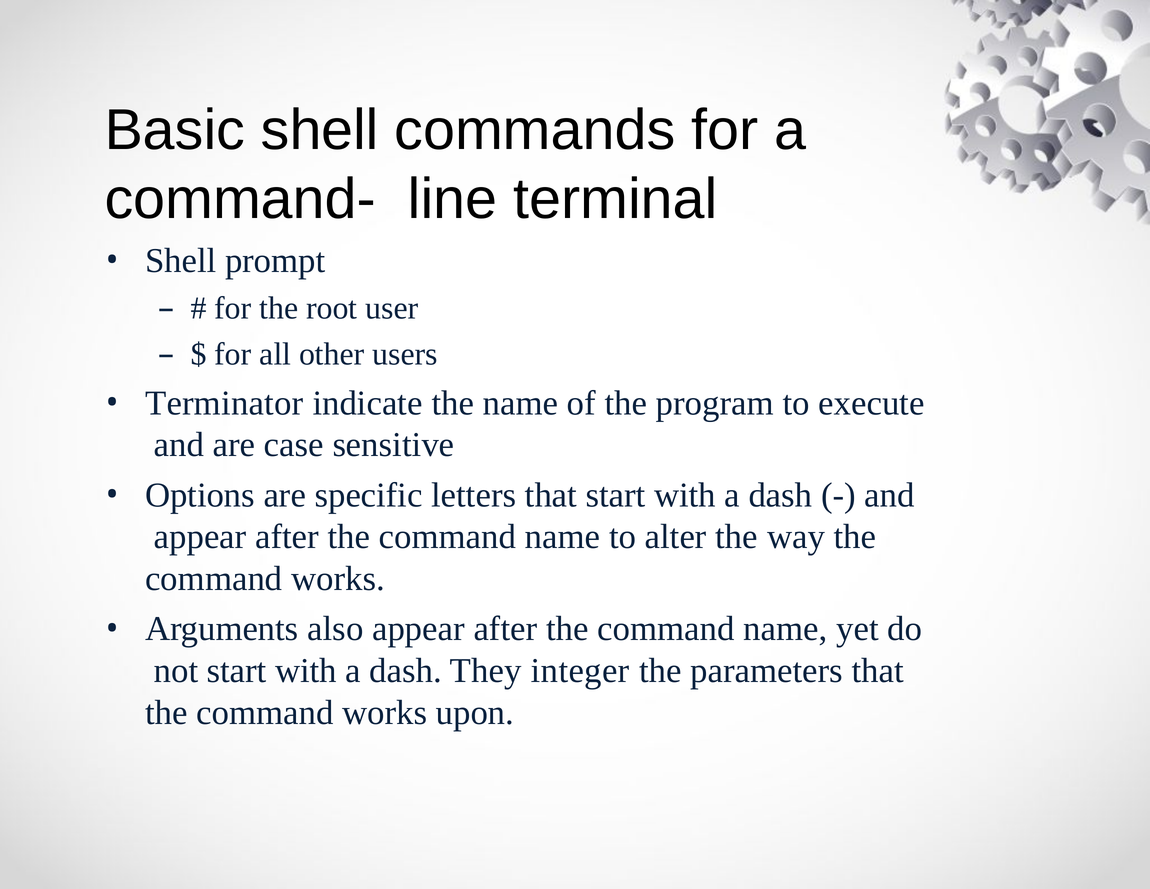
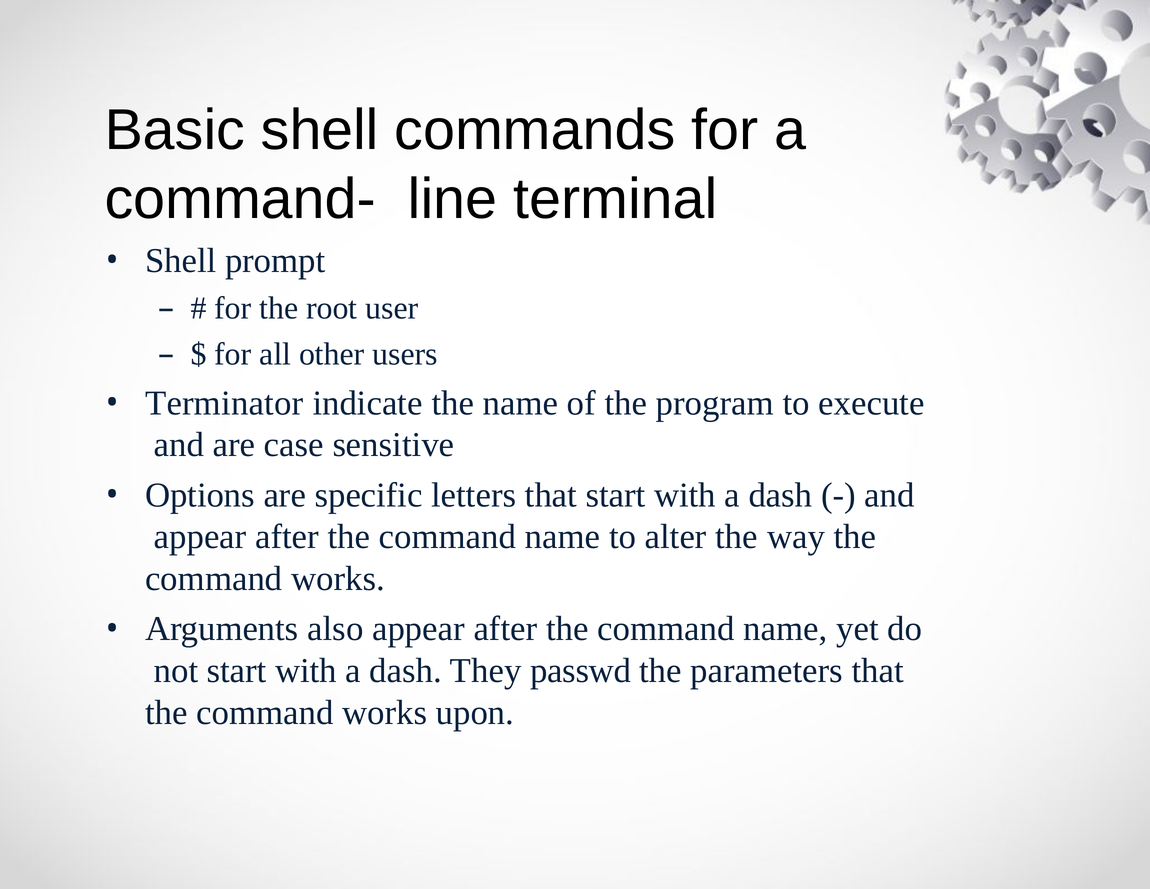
integer: integer -> passwd
